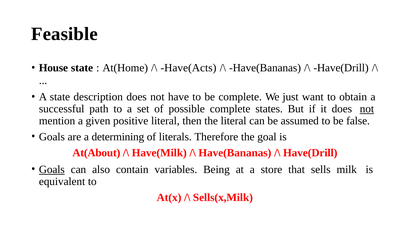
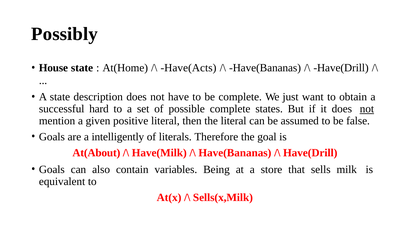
Feasible: Feasible -> Possibly
path: path -> hard
determining: determining -> intelligently
Goals at (52, 170) underline: present -> none
